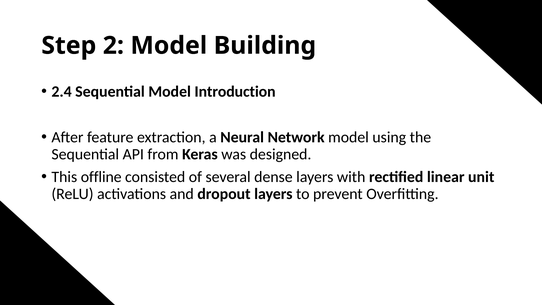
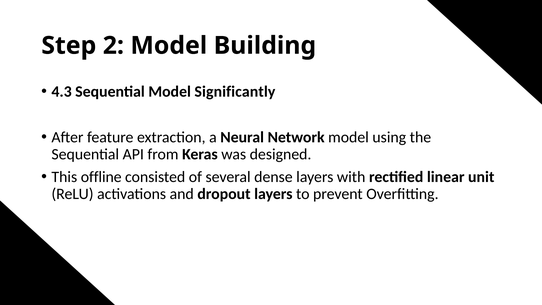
2.4: 2.4 -> 4.3
Introduction: Introduction -> Significantly
